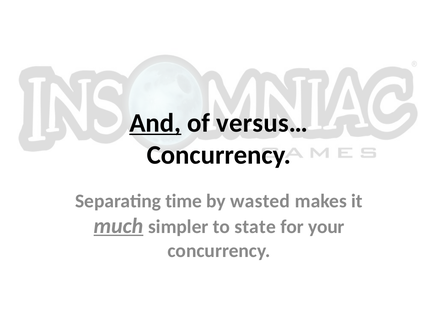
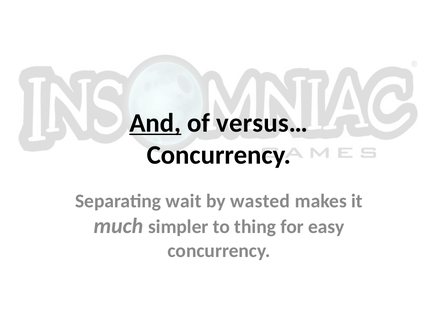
time: time -> wait
much underline: present -> none
state: state -> thing
your: your -> easy
